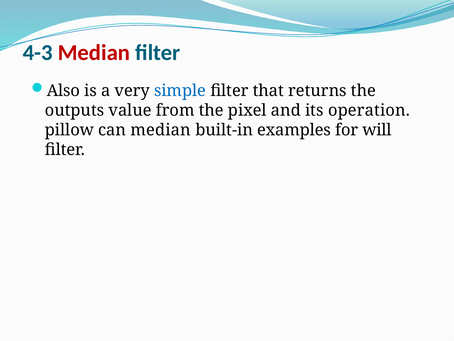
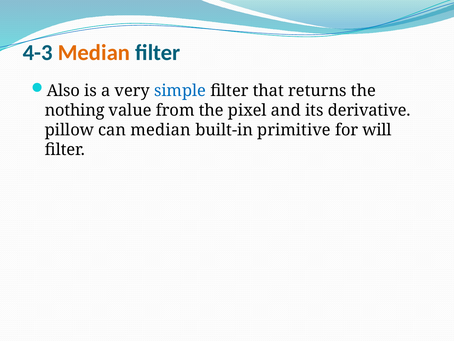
Median at (94, 52) colour: red -> orange
outputs: outputs -> nothing
operation: operation -> derivative
examples: examples -> primitive
